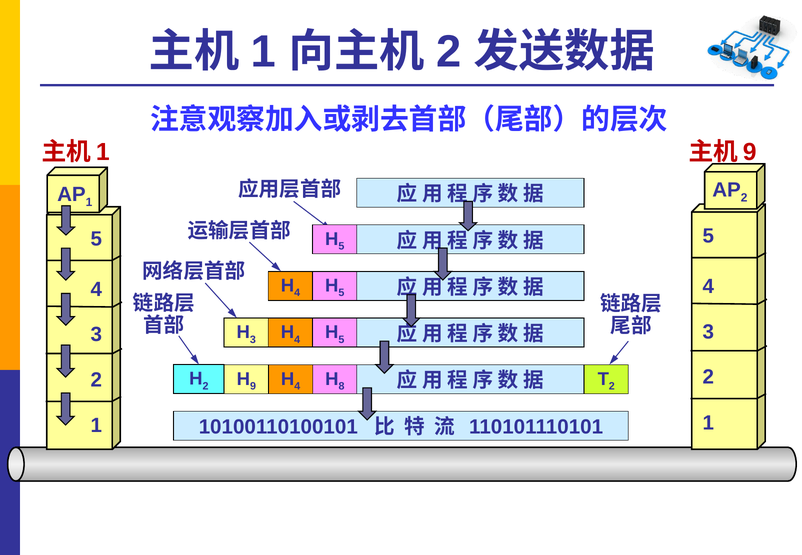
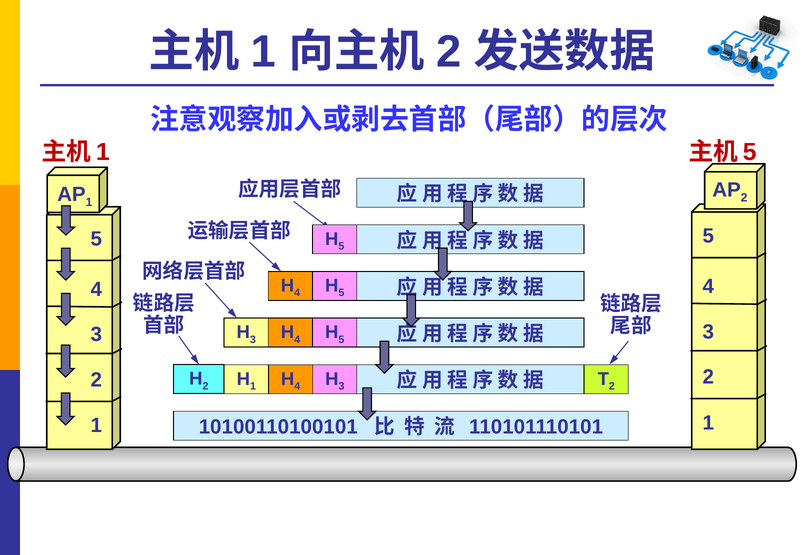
9 at (750, 152): 9 -> 5
9 at (253, 386): 9 -> 1
8 at (342, 386): 8 -> 3
